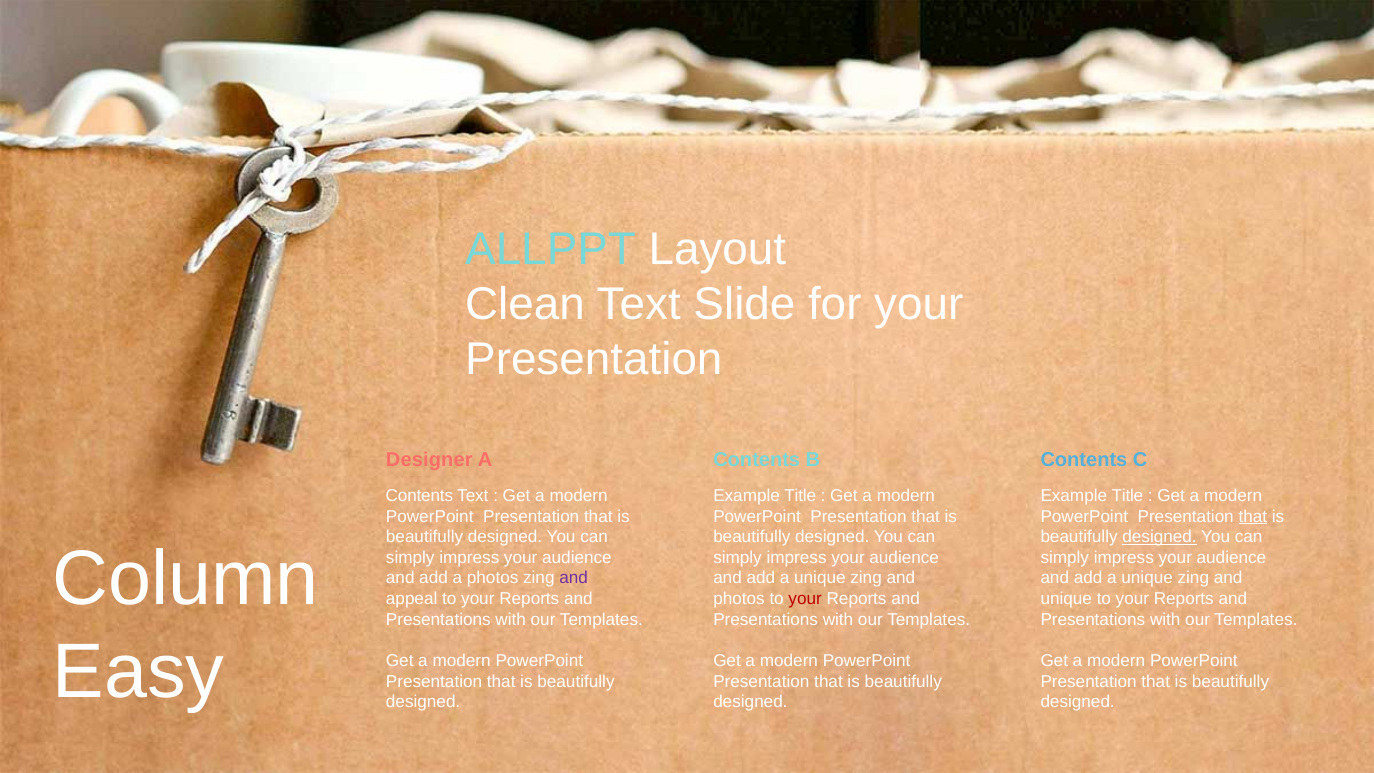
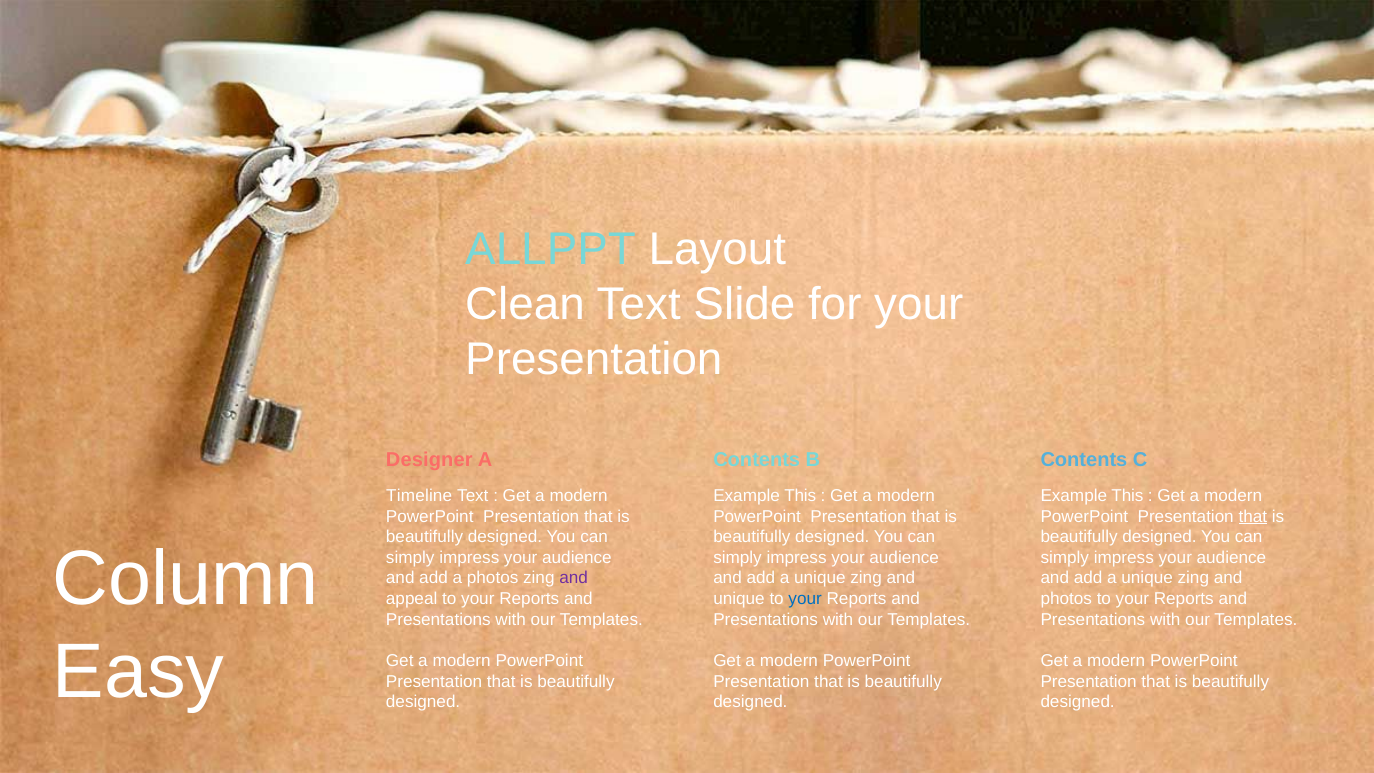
Contents at (419, 496): Contents -> Timeline
Title at (800, 496): Title -> This
Title at (1127, 496): Title -> This
designed at (1160, 537) underline: present -> none
photos at (739, 599): photos -> unique
your at (805, 599) colour: red -> blue
unique at (1066, 599): unique -> photos
